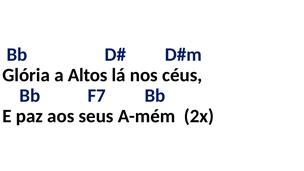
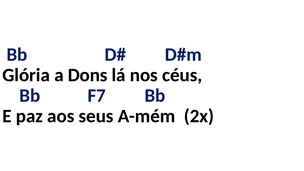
Altos: Altos -> Dons
